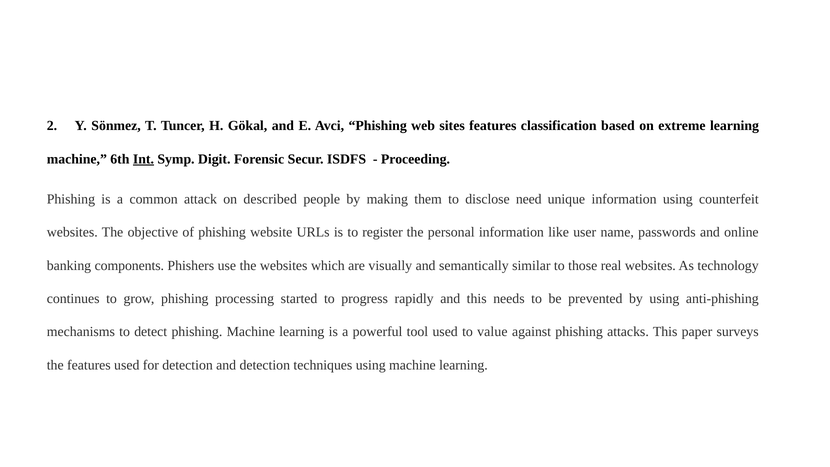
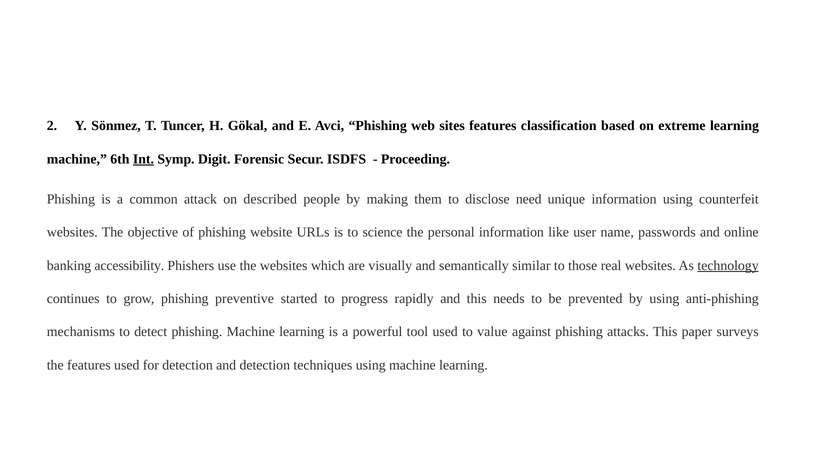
register: register -> science
components: components -> accessibility
technology underline: none -> present
processing: processing -> preventive
